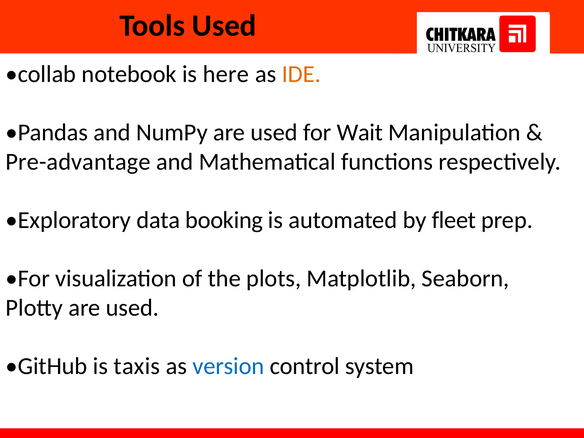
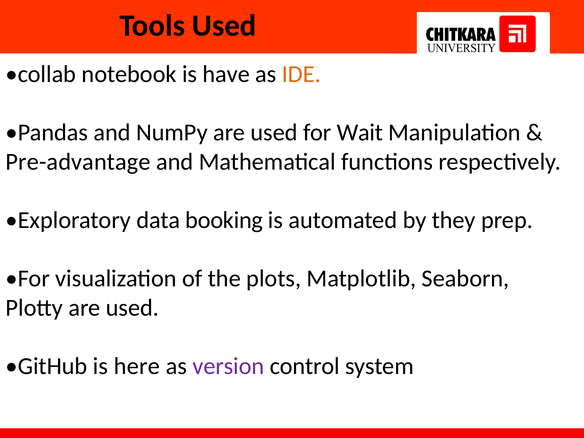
here: here -> have
fleet: fleet -> they
taxis: taxis -> here
version colour: blue -> purple
